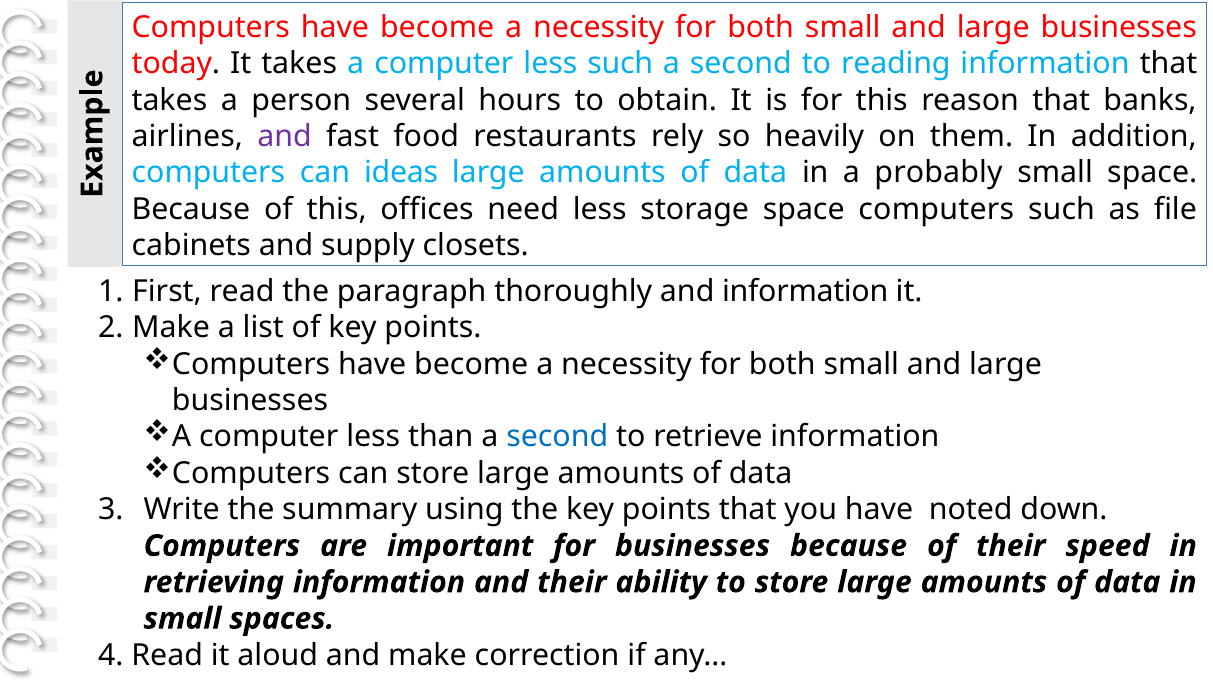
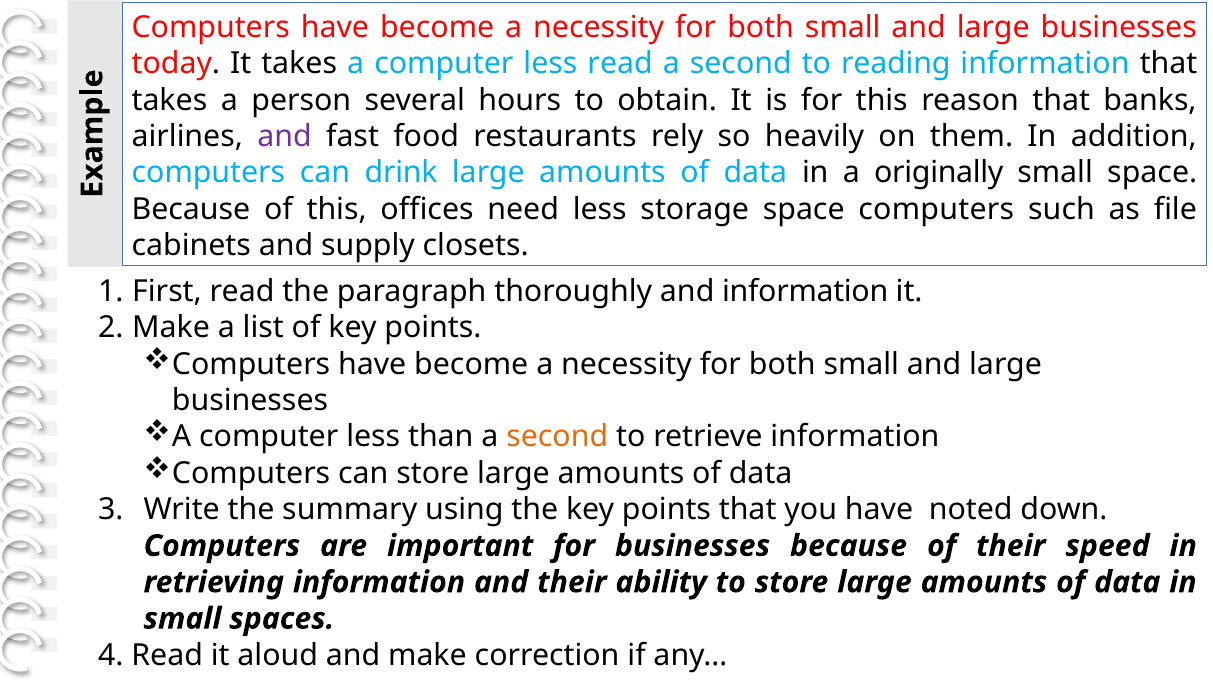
less such: such -> read
ideas: ideas -> drink
probably: probably -> originally
second at (557, 437) colour: blue -> orange
